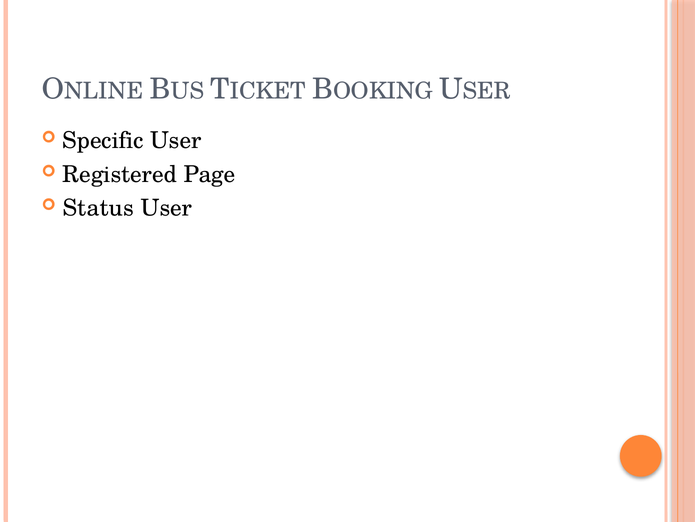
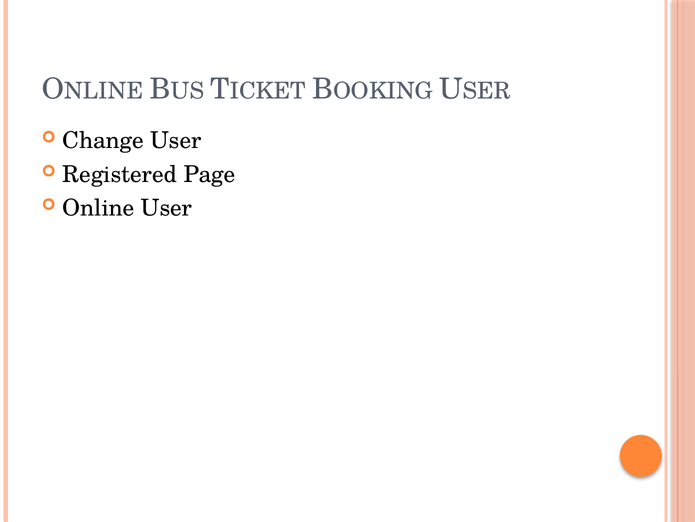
Specific: Specific -> Change
Status: Status -> Online
